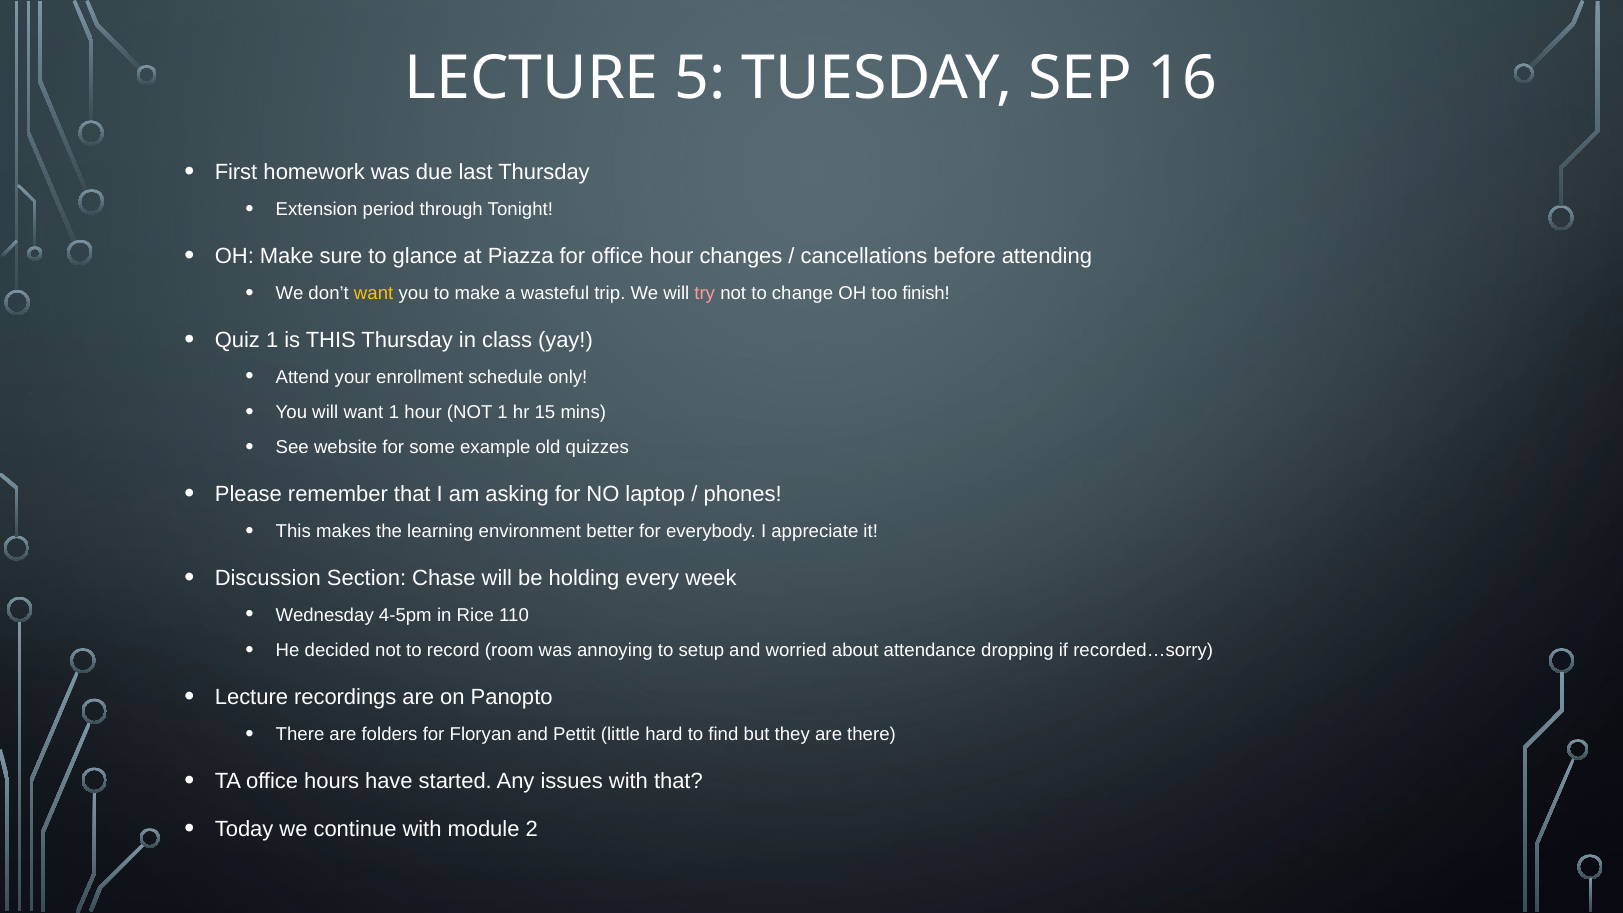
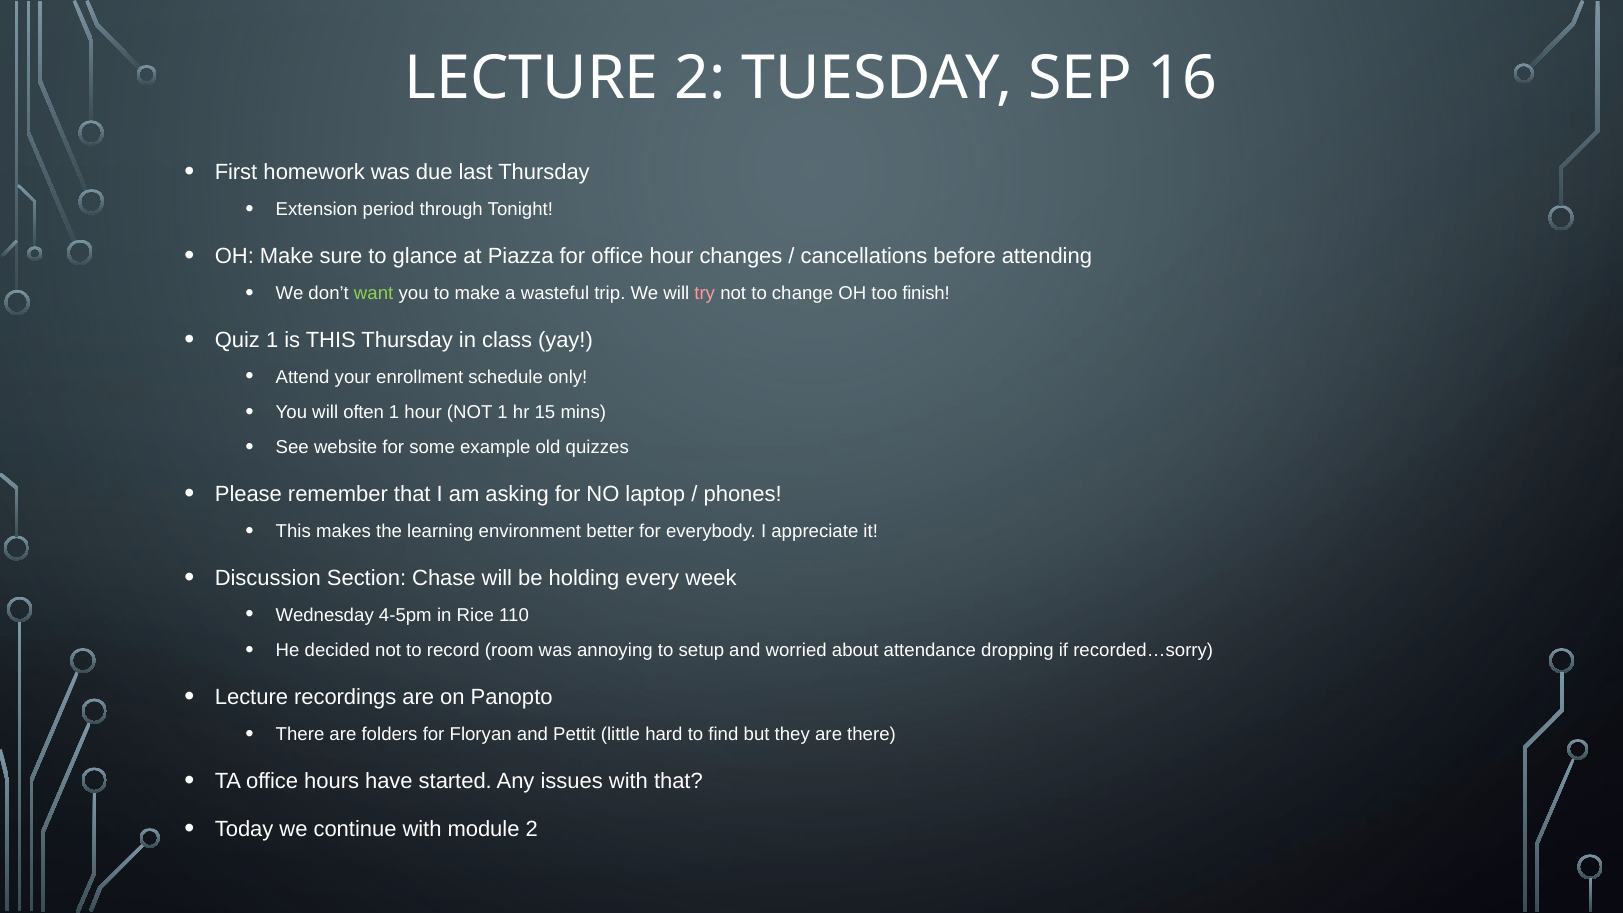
LECTURE 5: 5 -> 2
want at (374, 293) colour: yellow -> light green
will want: want -> often
